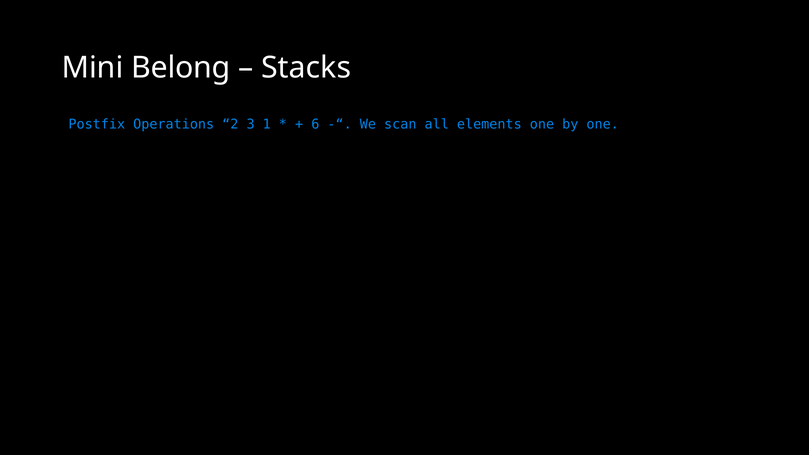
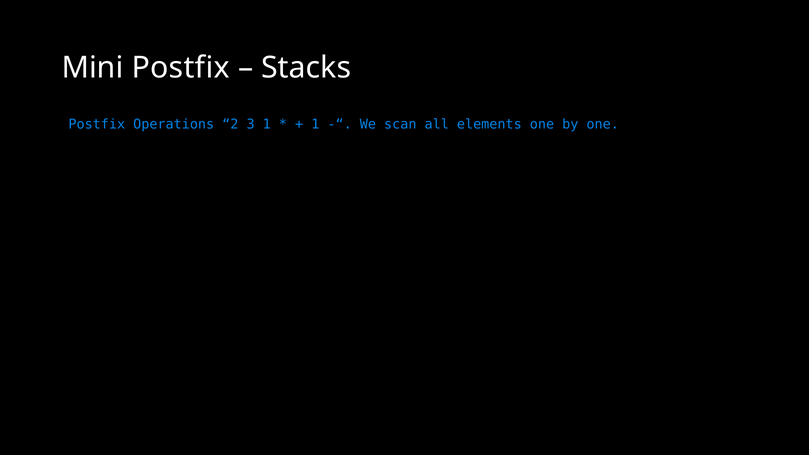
Mini Belong: Belong -> Postfix
6 at (315, 124): 6 -> 1
